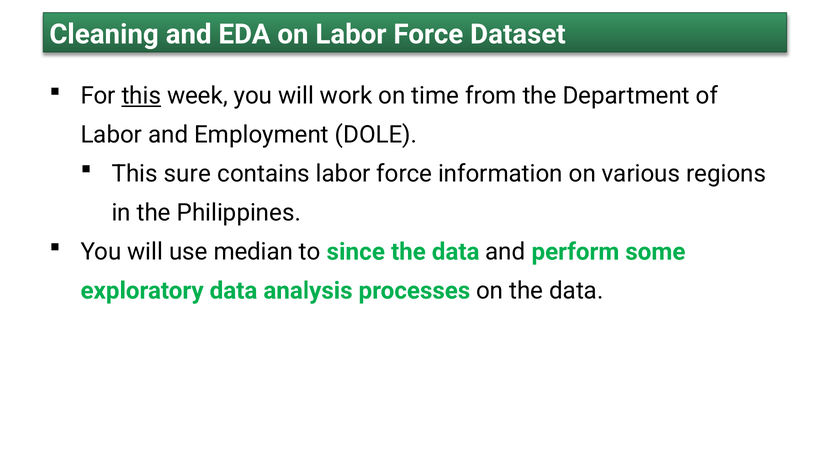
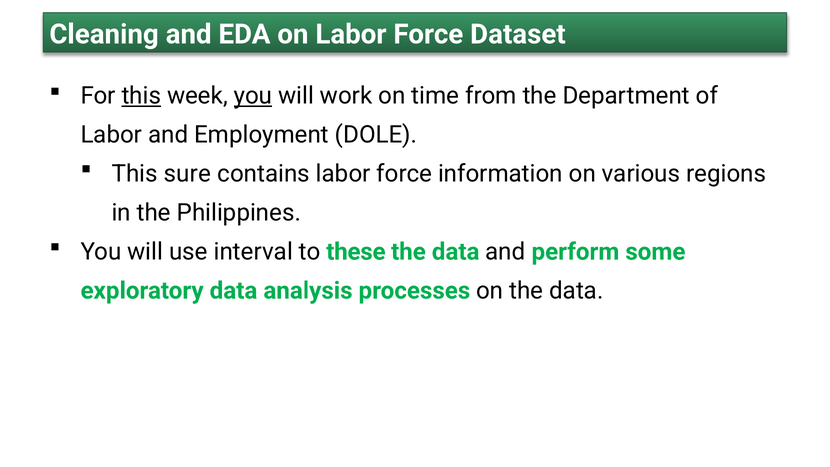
you at (253, 96) underline: none -> present
median: median -> interval
since: since -> these
